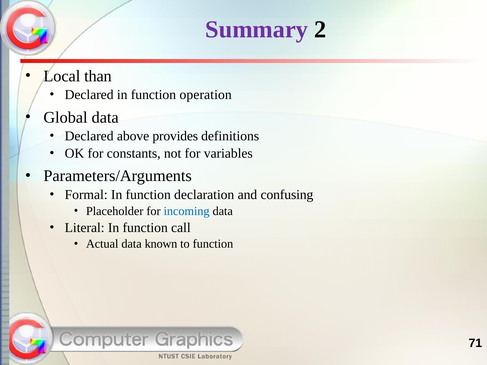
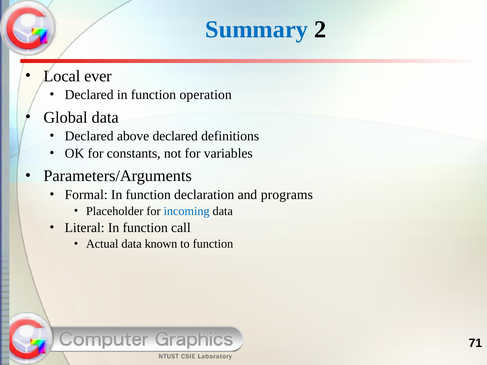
Summary colour: purple -> blue
than: than -> ever
above provides: provides -> declared
confusing: confusing -> programs
